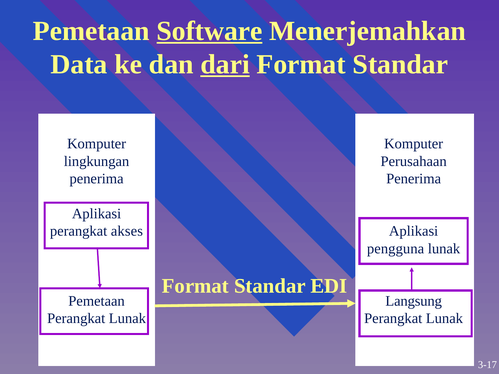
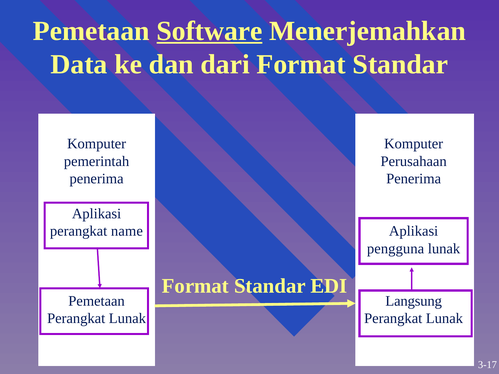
dari underline: present -> none
lingkungan: lingkungan -> pemerintah
akses: akses -> name
